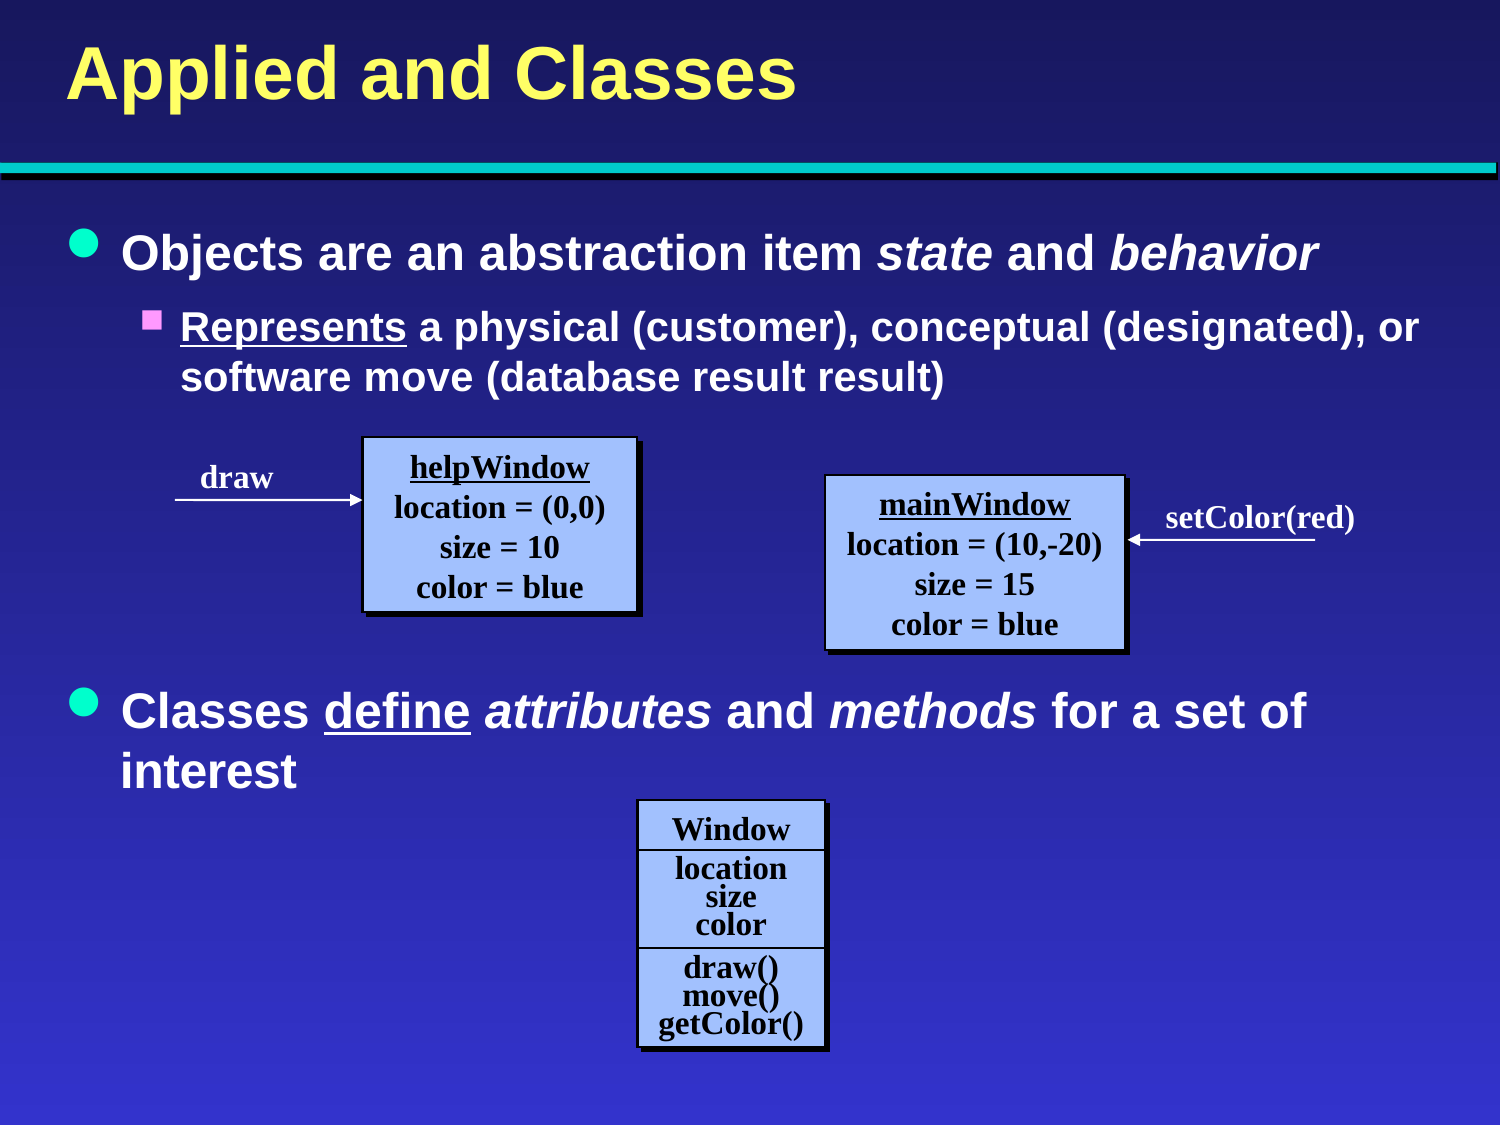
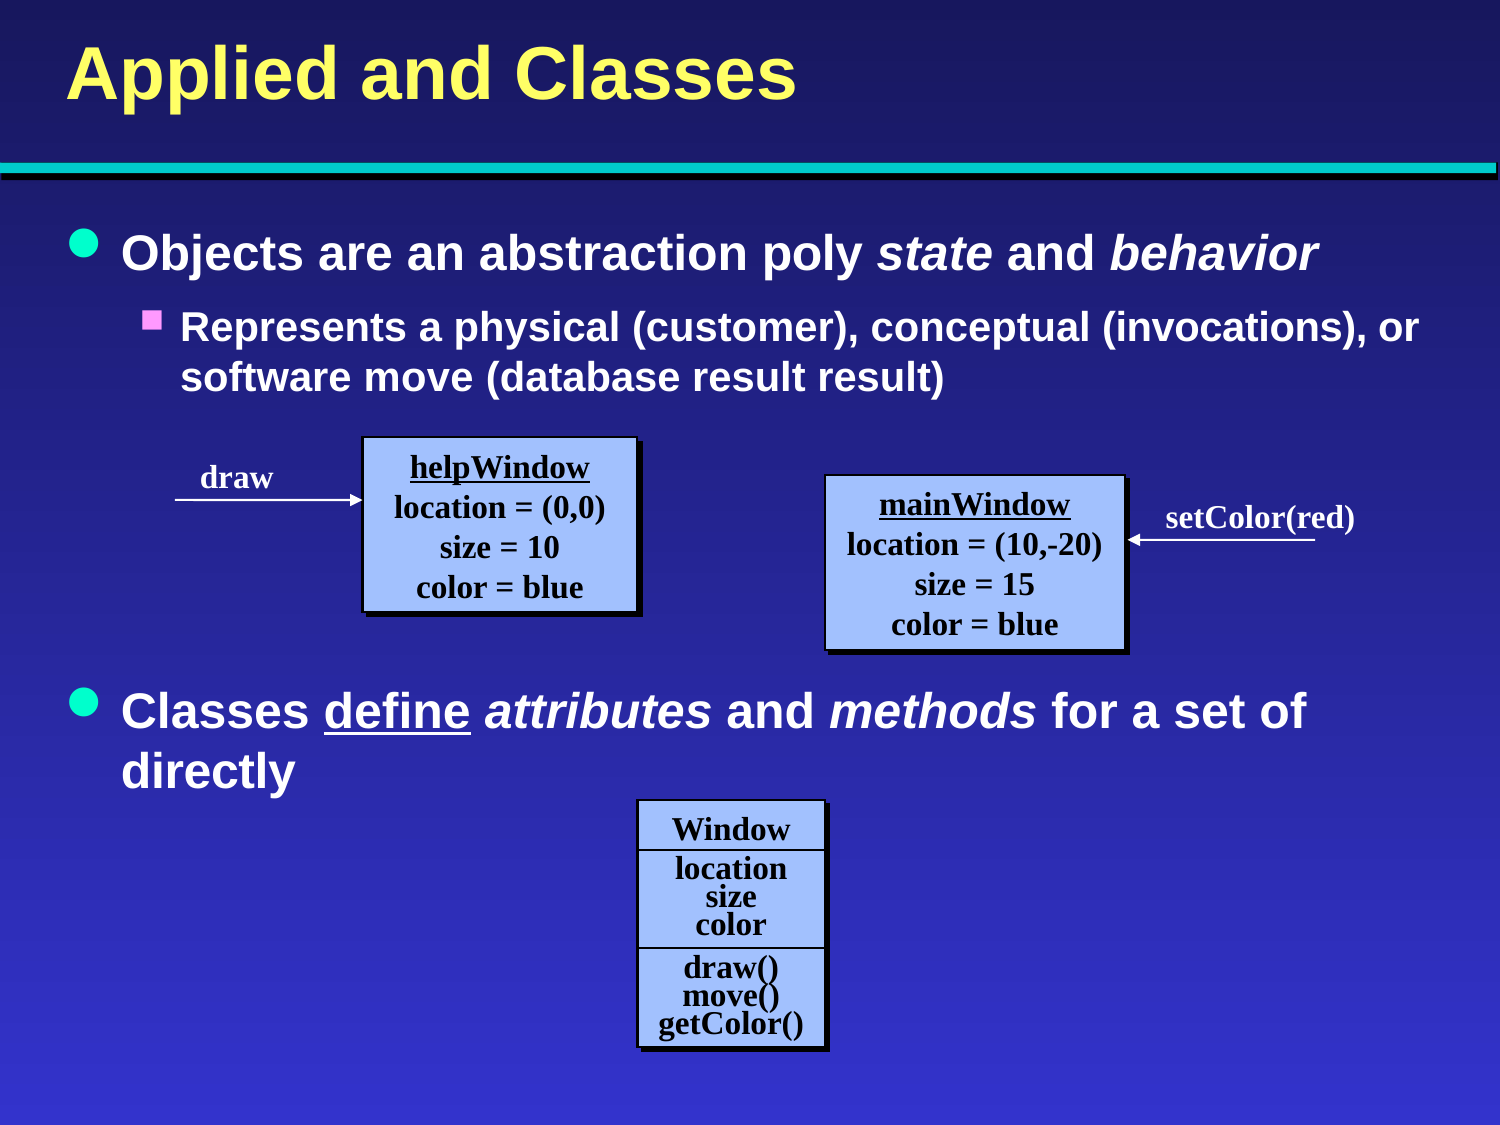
item: item -> poly
Represents underline: present -> none
designated: designated -> invocations
interest: interest -> directly
